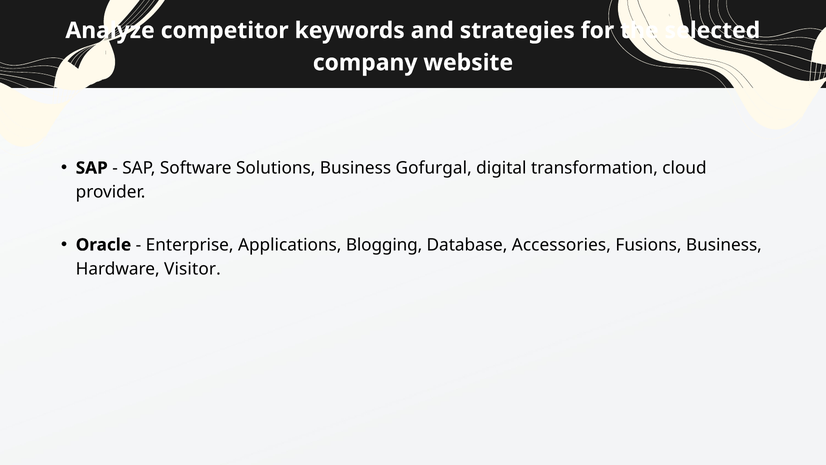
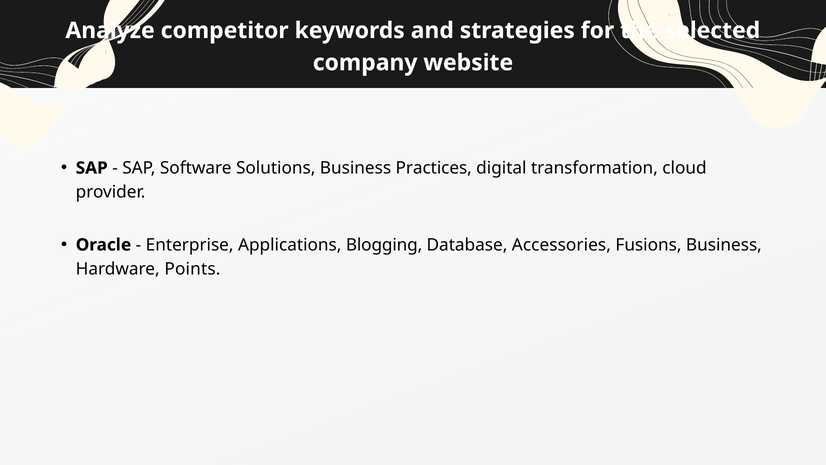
Gofurgal: Gofurgal -> Practices
Visitor: Visitor -> Points
